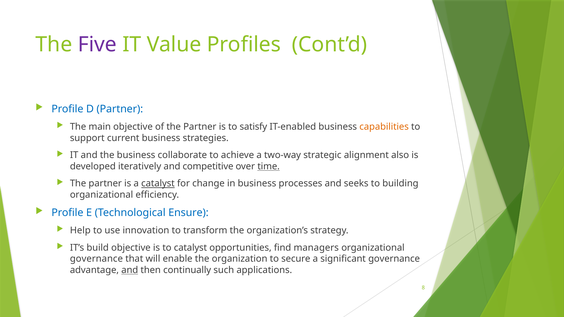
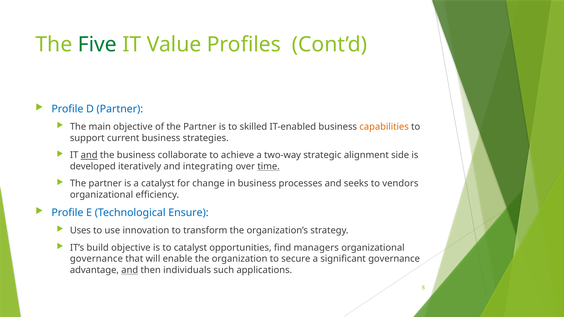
Five colour: purple -> green
satisfy: satisfy -> skilled
and at (89, 155) underline: none -> present
also: also -> side
competitive: competitive -> integrating
catalyst at (158, 184) underline: present -> none
building: building -> vendors
Help: Help -> Uses
continually: continually -> individuals
